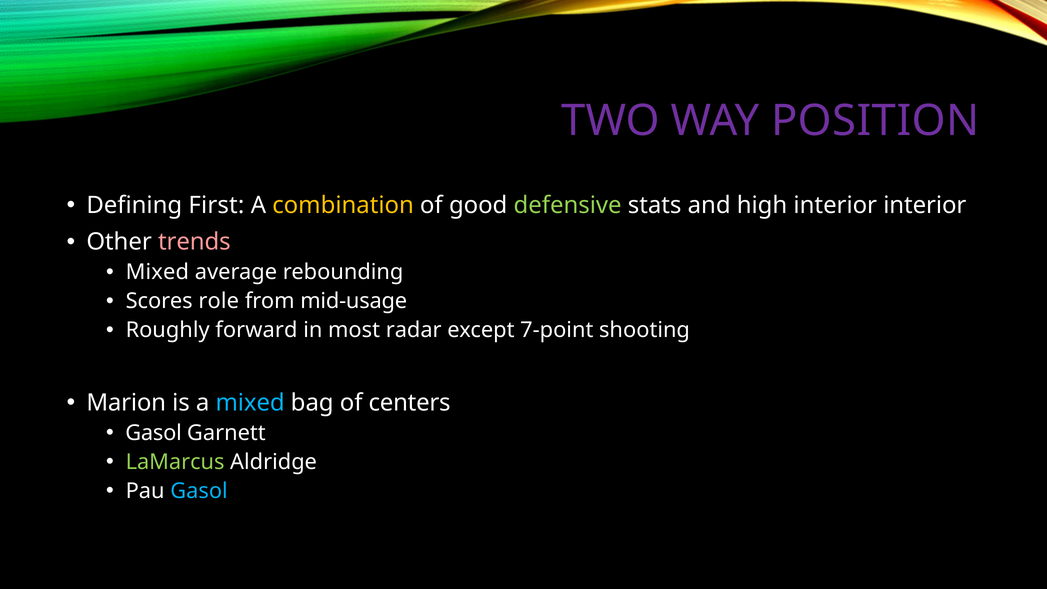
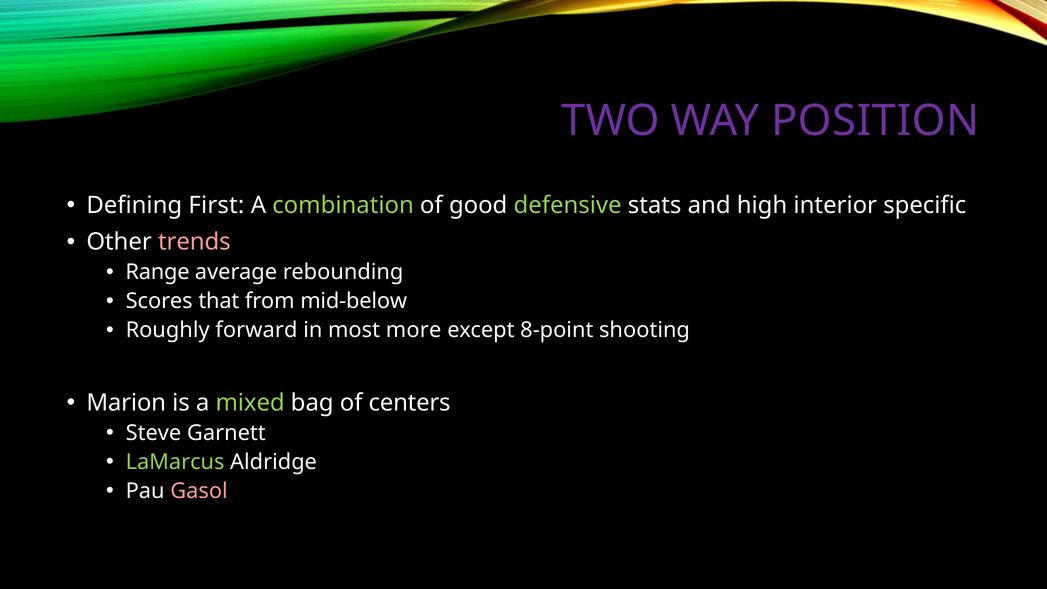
combination colour: yellow -> light green
interior interior: interior -> specific
Mixed at (157, 272): Mixed -> Range
role: role -> that
mid-usage: mid-usage -> mid-below
radar: radar -> more
7-point: 7-point -> 8-point
mixed at (250, 403) colour: light blue -> light green
Gasol at (154, 433): Gasol -> Steve
Gasol at (199, 491) colour: light blue -> pink
